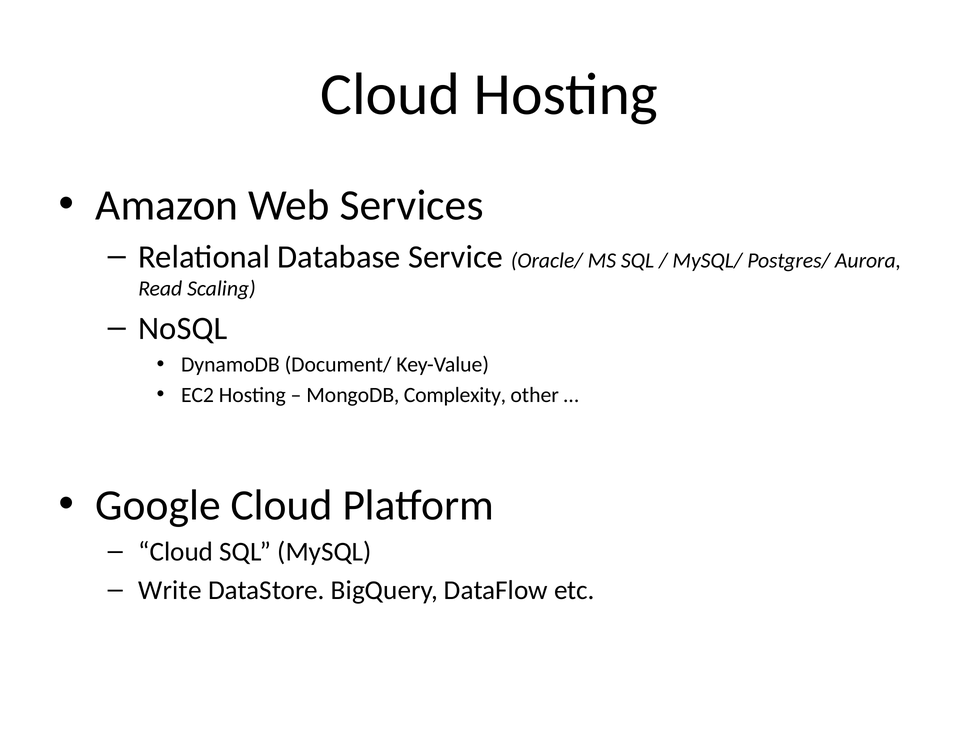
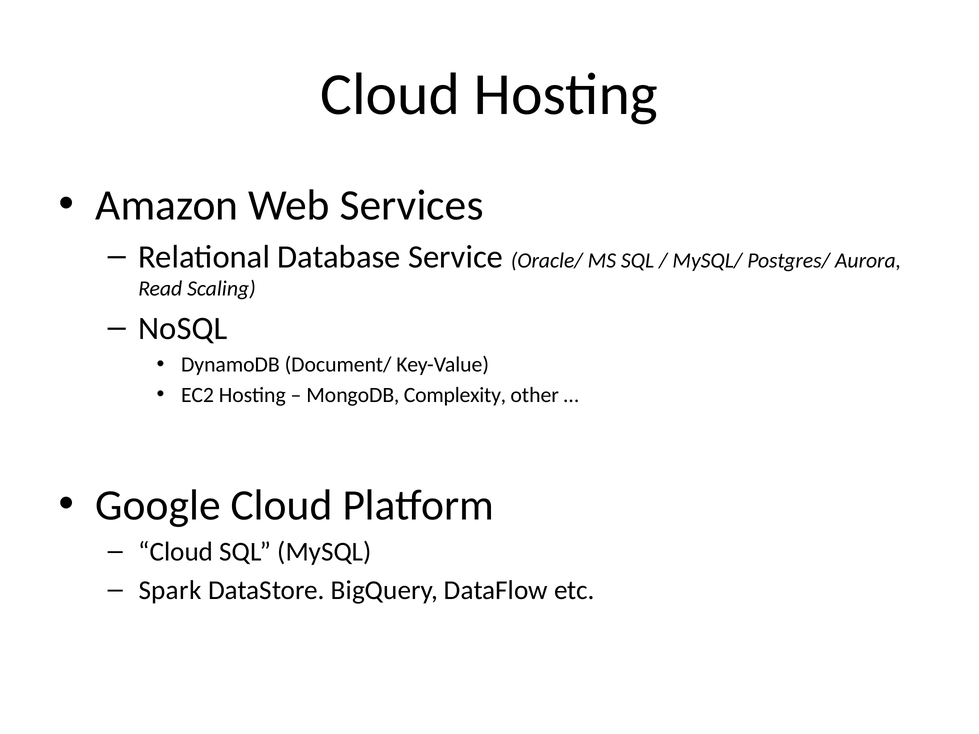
Write: Write -> Spark
